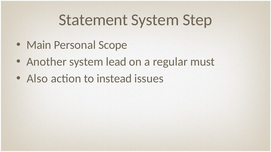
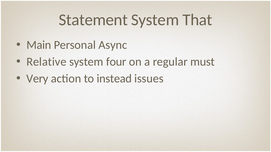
Step: Step -> That
Scope: Scope -> Async
Another: Another -> Relative
lead: lead -> four
Also: Also -> Very
